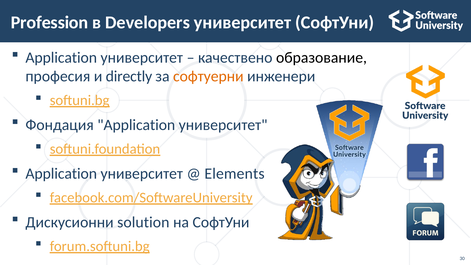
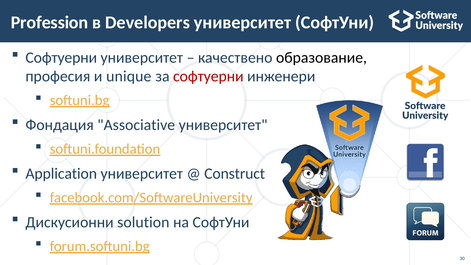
Application at (61, 57): Application -> Софтуерни
directly: directly -> unique
софтуерни at (208, 76) colour: orange -> red
Фондация Application: Application -> Associative
Elements: Elements -> Construct
